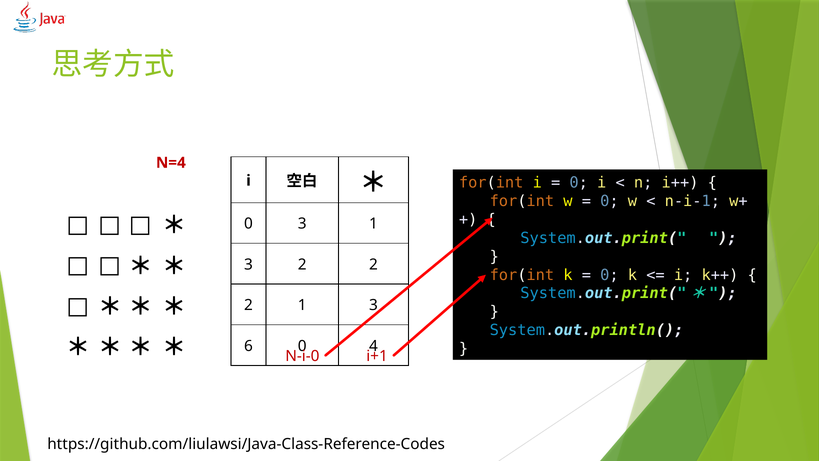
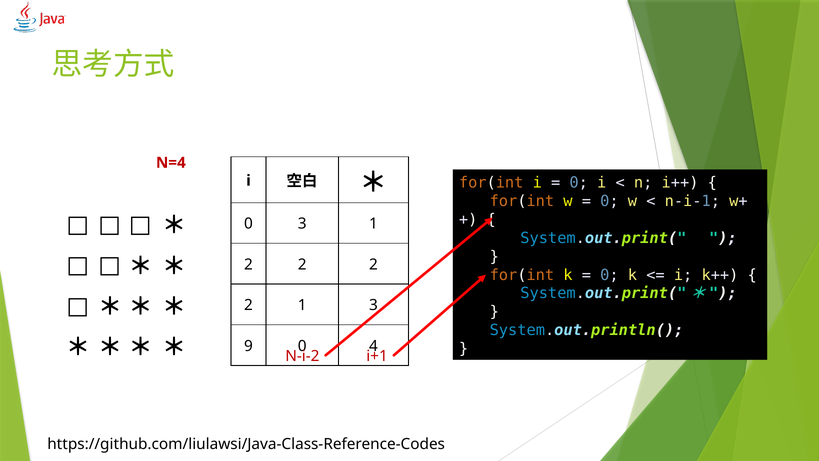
3 at (248, 264): 3 -> 2
6: 6 -> 9
N-i-0: N-i-0 -> N-i-2
